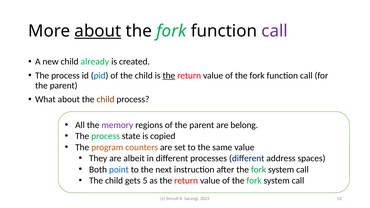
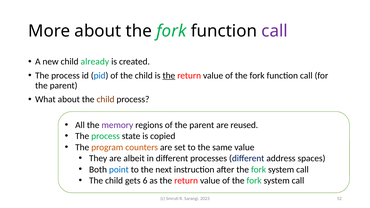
about at (98, 31) underline: present -> none
belong: belong -> reused
5: 5 -> 6
